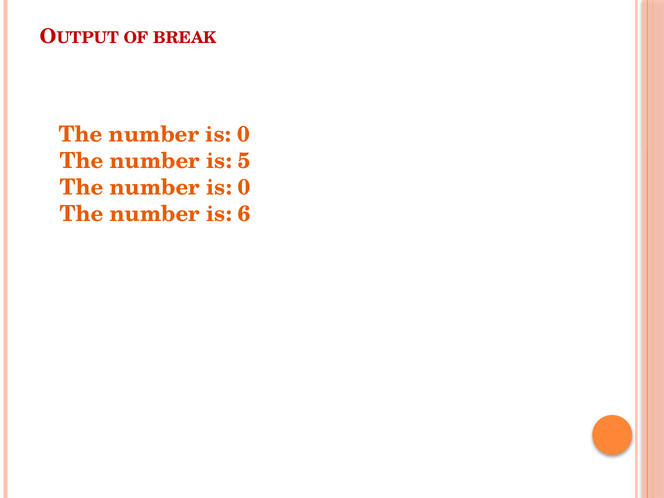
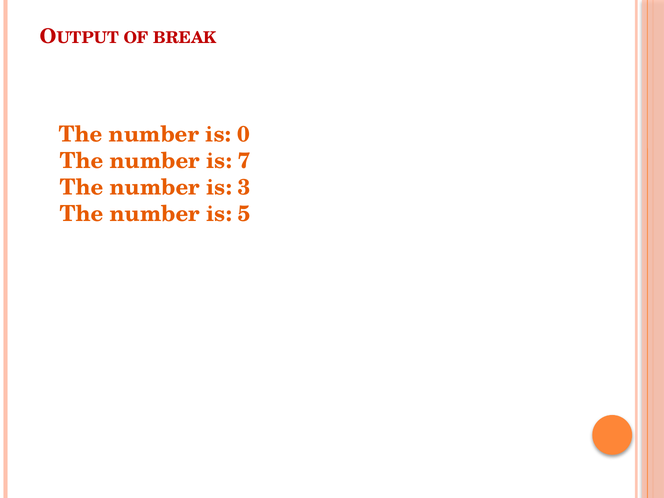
5: 5 -> 7
0 at (244, 187): 0 -> 3
6: 6 -> 5
